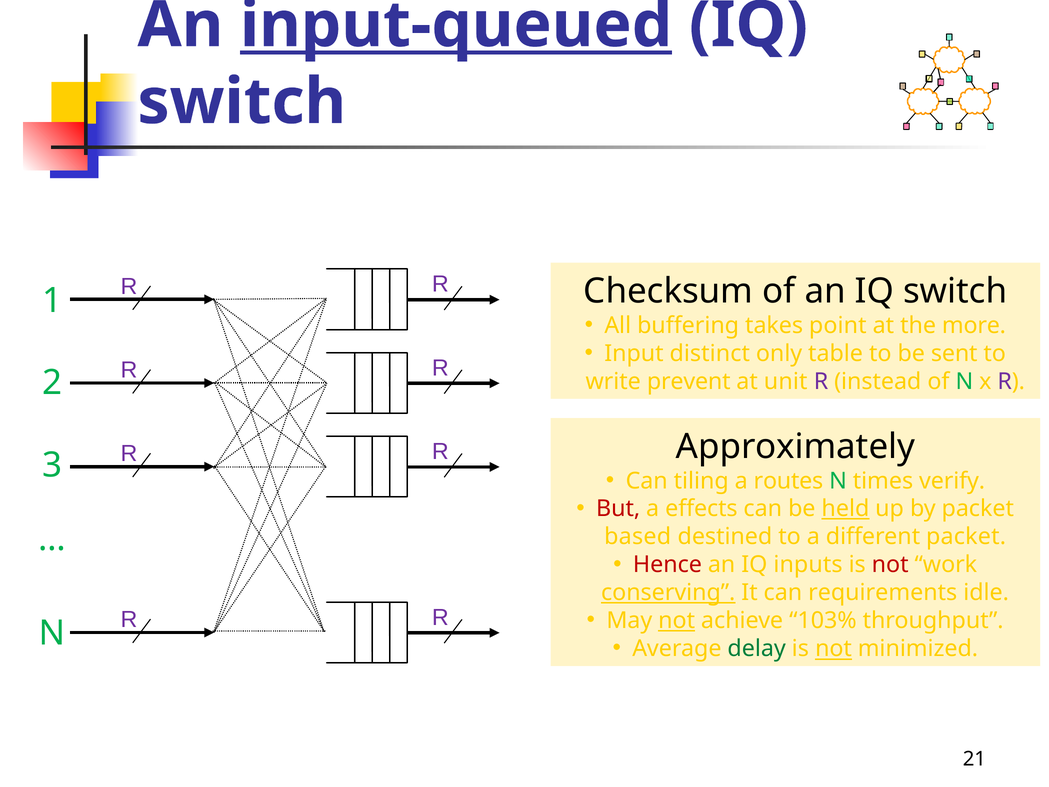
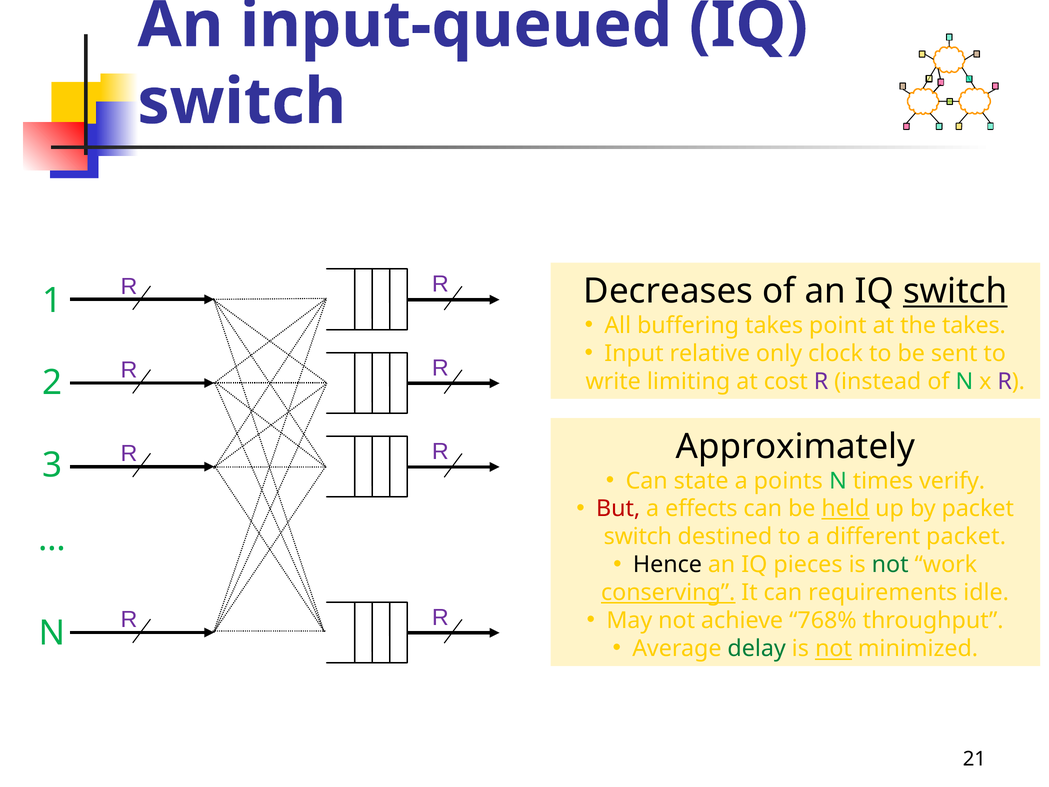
input-queued underline: present -> none
Checksum: Checksum -> Decreases
switch at (955, 291) underline: none -> present
the more: more -> takes
distinct: distinct -> relative
table: table -> clock
prevent: prevent -> limiting
unit: unit -> cost
tiling: tiling -> state
routes: routes -> points
based at (638, 537): based -> switch
Hence colour: red -> black
inputs: inputs -> pieces
not at (890, 565) colour: red -> green
not at (677, 620) underline: present -> none
103%: 103% -> 768%
